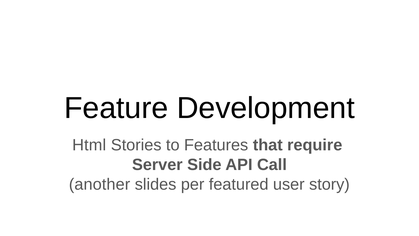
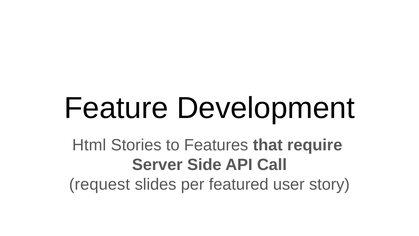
another: another -> request
